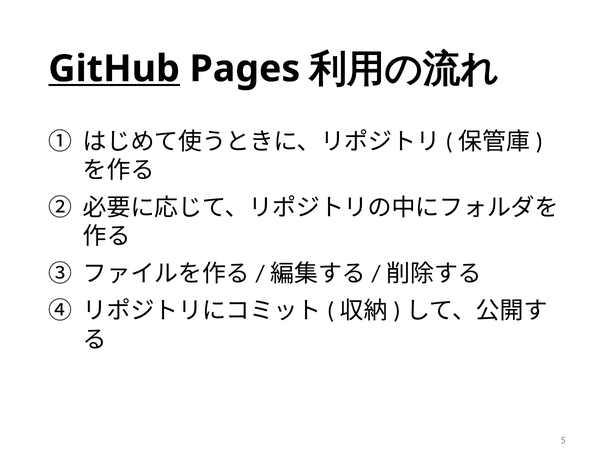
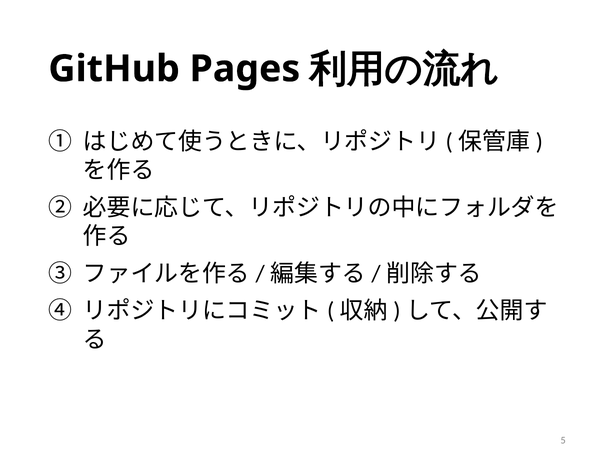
GitHub underline: present -> none
